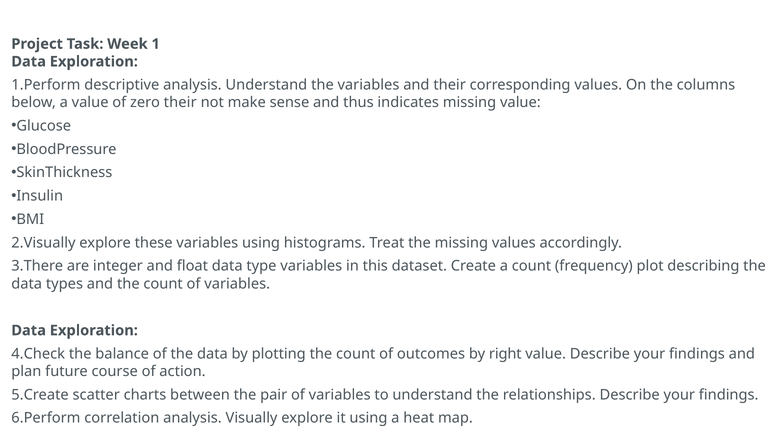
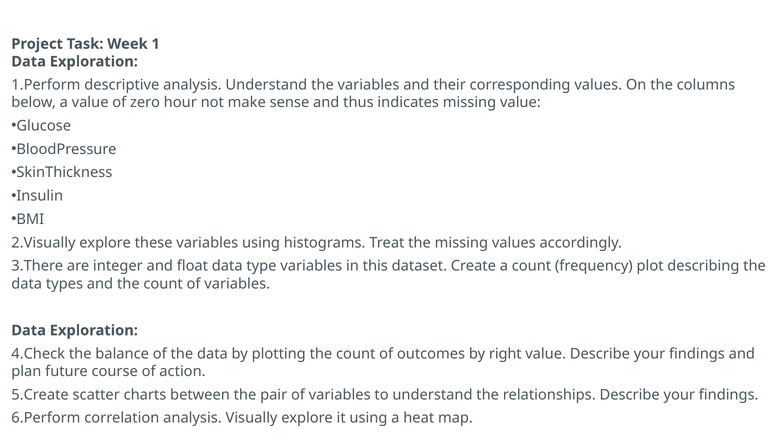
zero their: their -> hour
